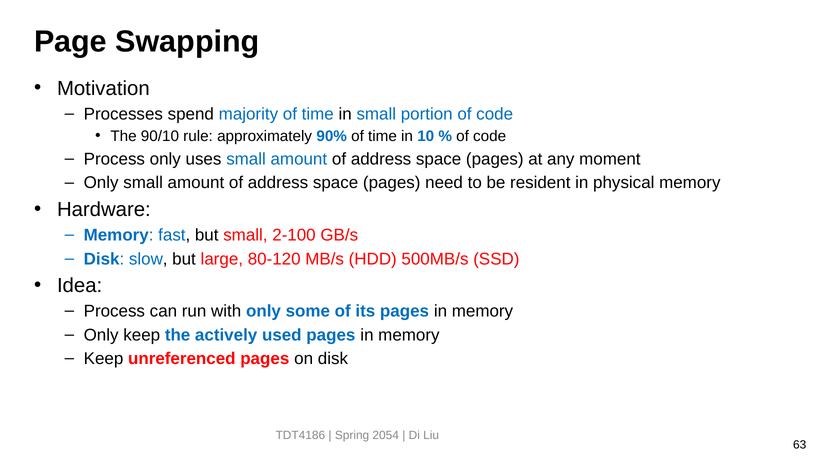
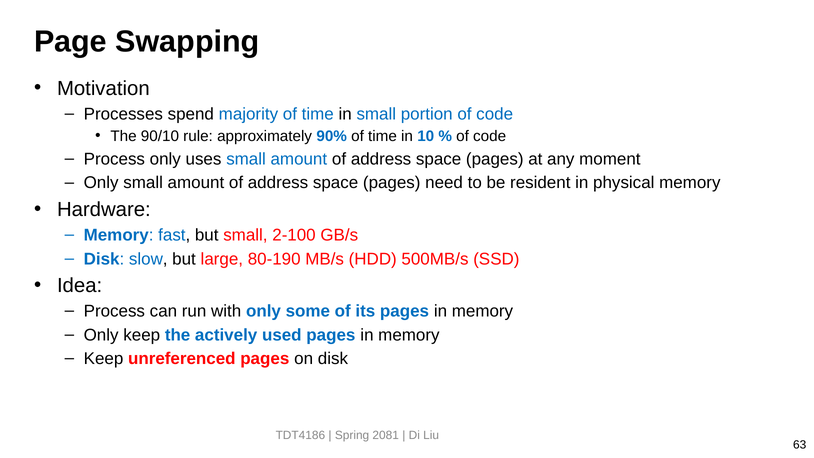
80-120: 80-120 -> 80-190
2054: 2054 -> 2081
